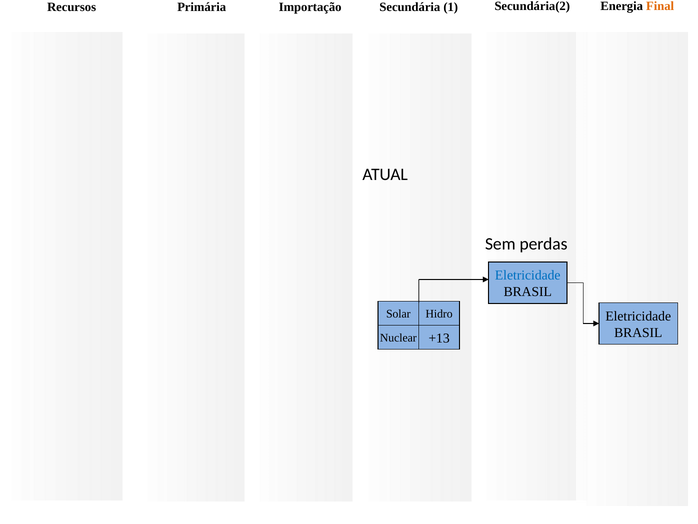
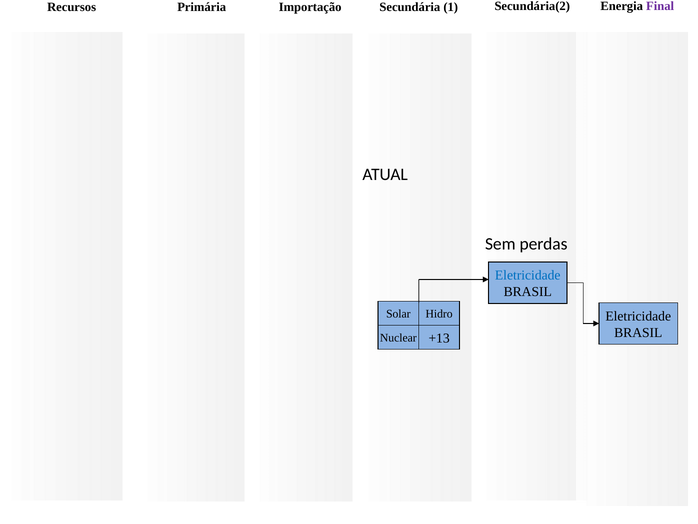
Final colour: orange -> purple
